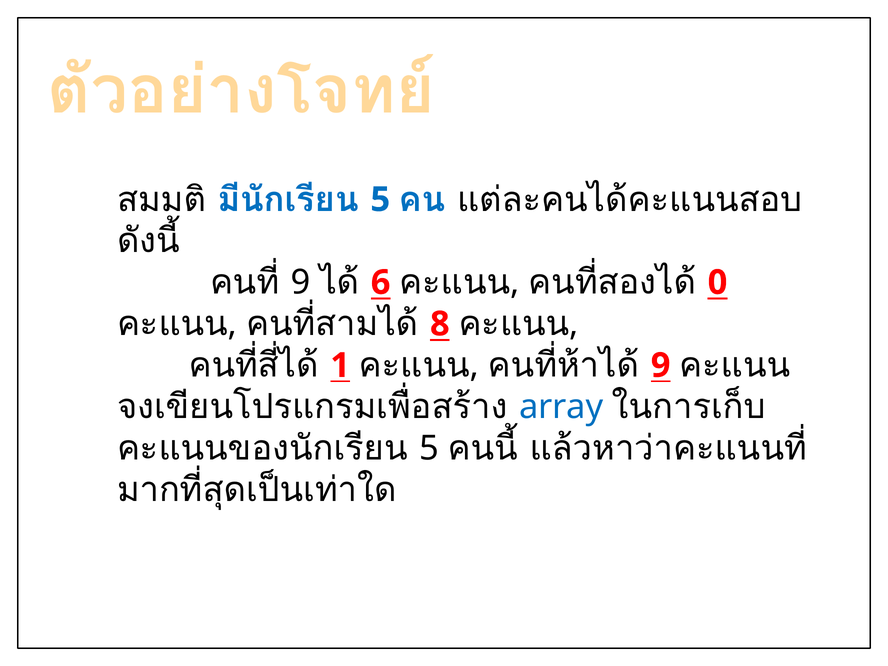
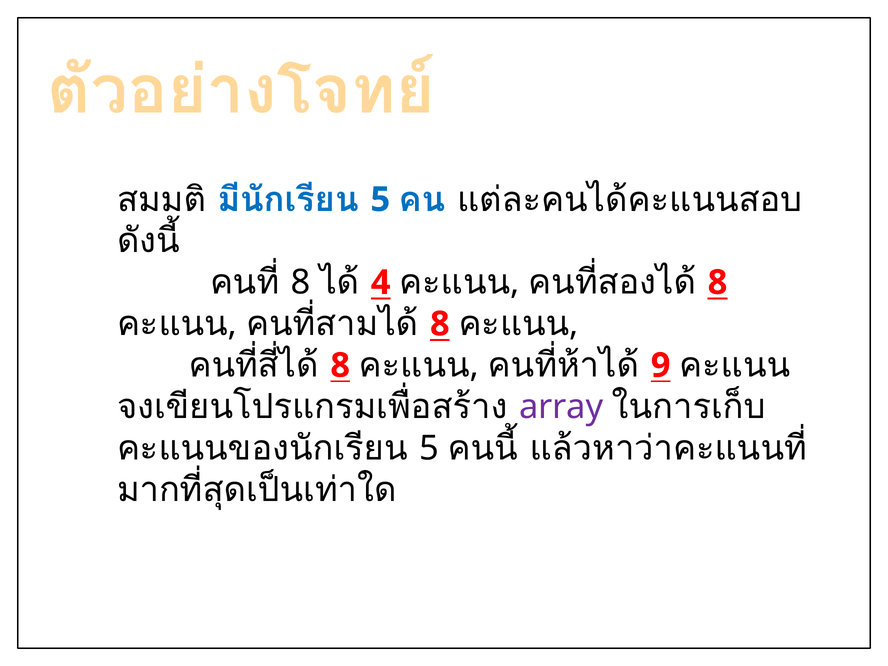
9 at (301, 283): 9 -> 8
6: 6 -> 4
0 at (718, 283): 0 -> 8
1 at (340, 365): 1 -> 8
array colour: blue -> purple
